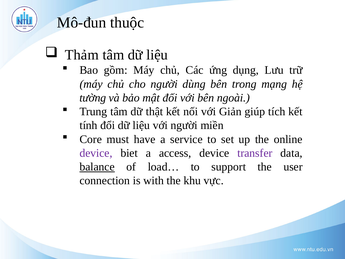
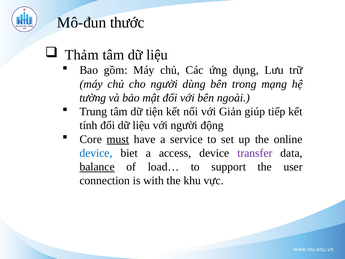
thuộc: thuộc -> thước
thật: thật -> tiện
tích: tích -> tiếp
miền: miền -> động
must underline: none -> present
device at (96, 153) colour: purple -> blue
